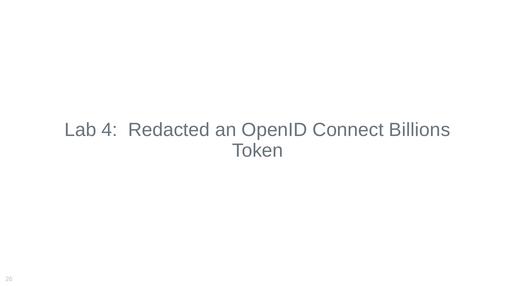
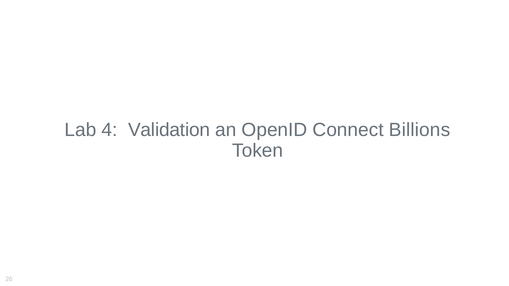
Redacted: Redacted -> Validation
